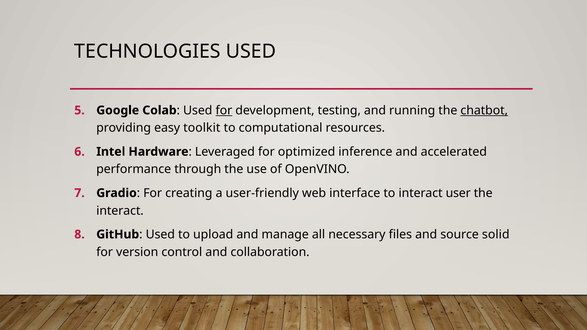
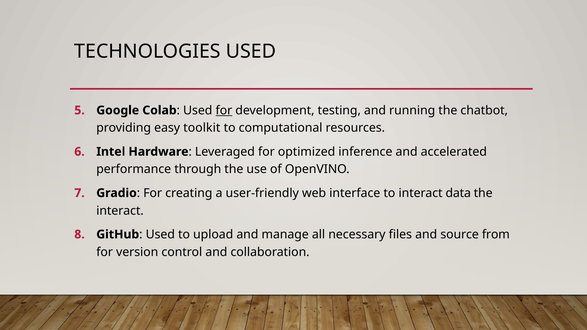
chatbot underline: present -> none
user: user -> data
solid: solid -> from
